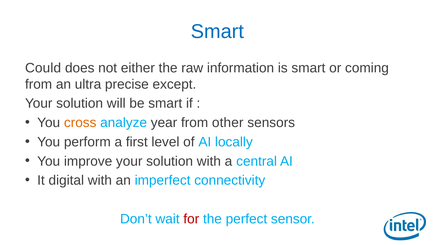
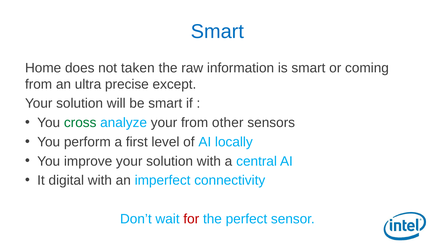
Could: Could -> Home
either: either -> taken
cross colour: orange -> green
analyze year: year -> your
